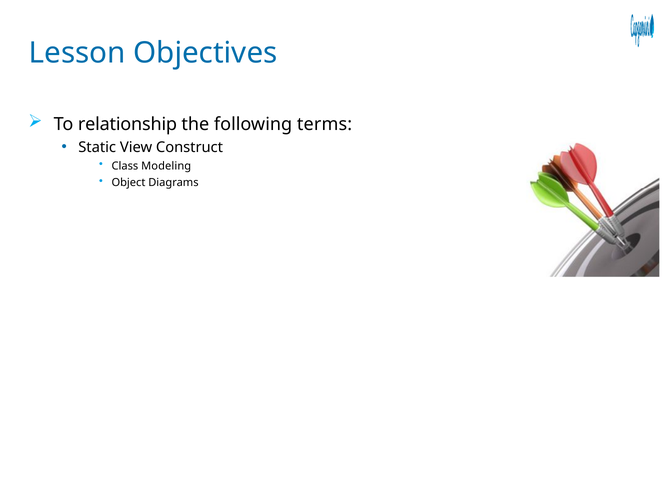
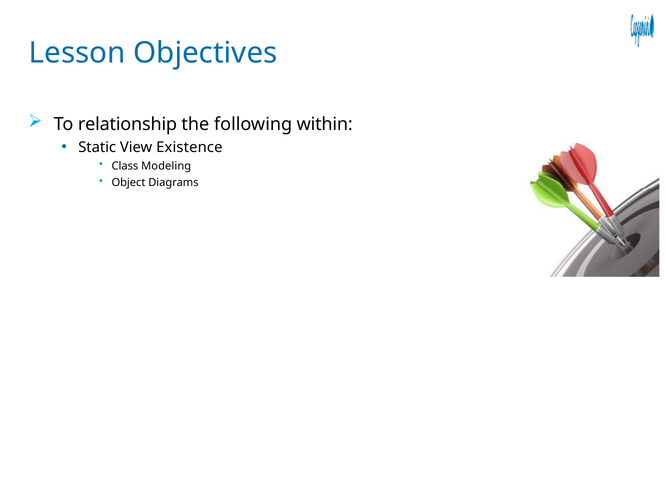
terms: terms -> within
Construct: Construct -> Existence
